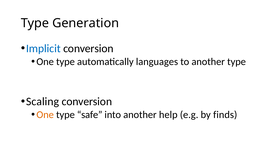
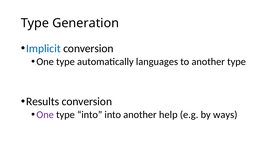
Scaling: Scaling -> Results
One at (45, 114) colour: orange -> purple
type safe: safe -> into
finds: finds -> ways
